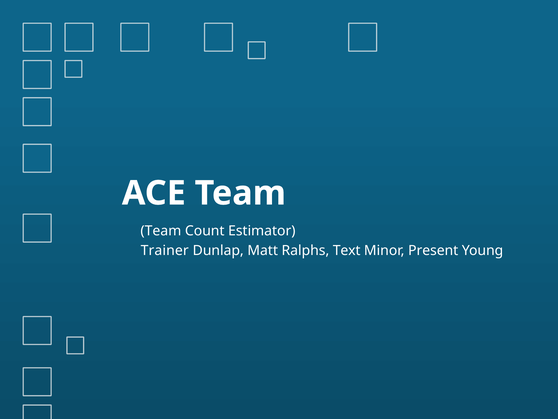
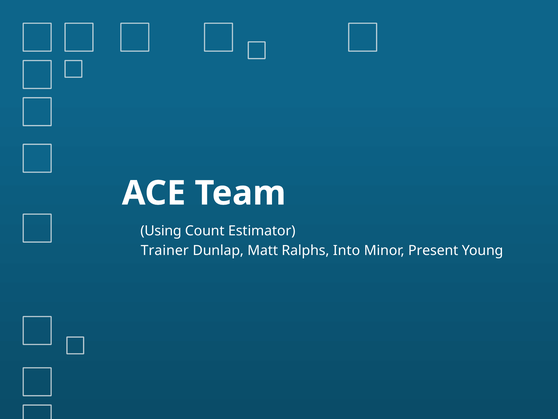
Team at (161, 231): Team -> Using
Text: Text -> Into
